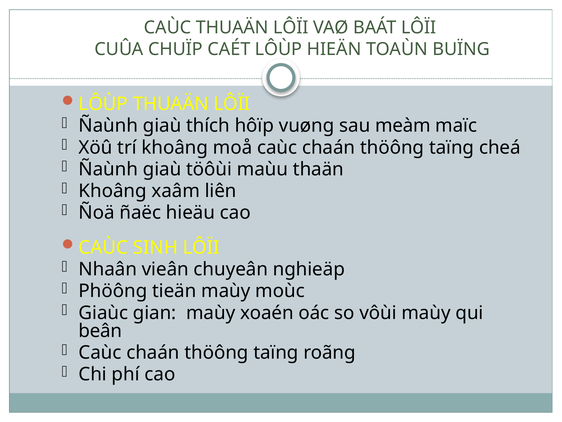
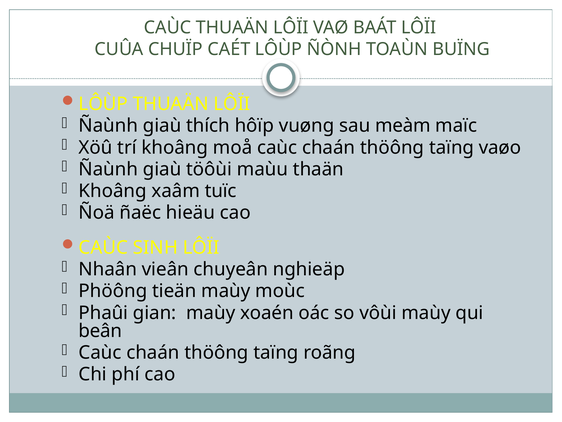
HIEÄN: HIEÄN -> ÑÒNH
cheá: cheá -> vaøo
liên: liên -> tuïc
Giaùc: Giaùc -> Phaûi
